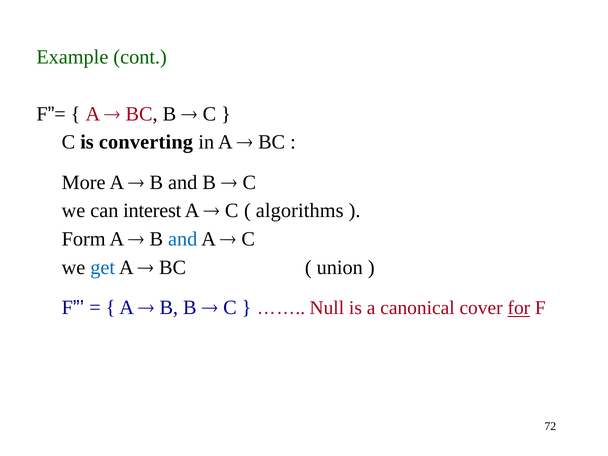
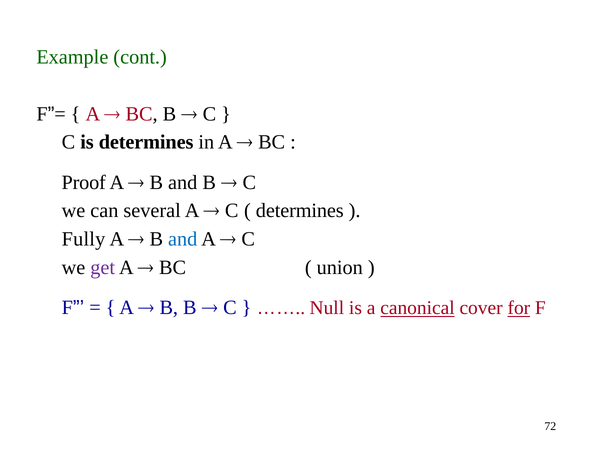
is converting: converting -> determines
More: More -> Proof
interest: interest -> several
algorithms at (300, 211): algorithms -> determines
Form: Form -> Fully
get colour: blue -> purple
canonical underline: none -> present
